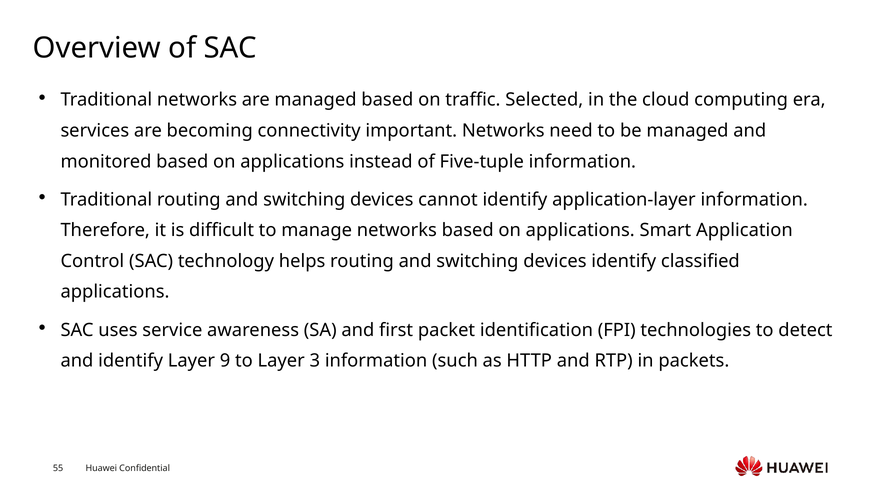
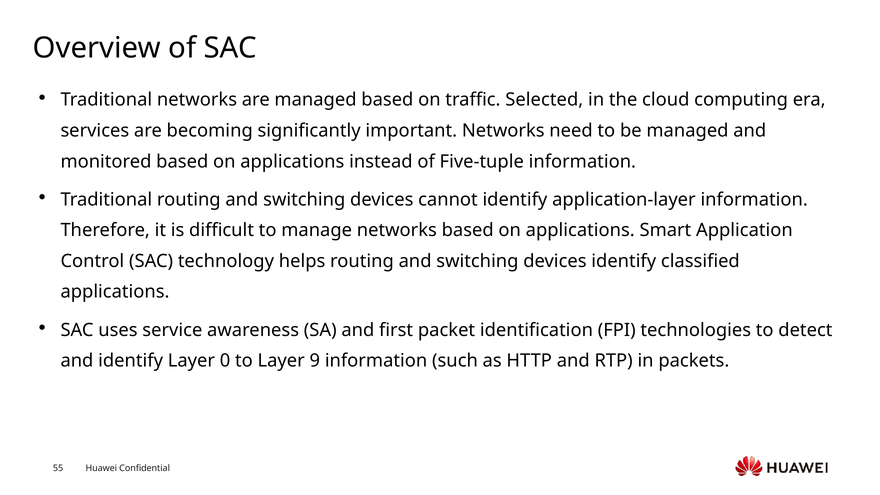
connectivity: connectivity -> significantly
9: 9 -> 0
3: 3 -> 9
